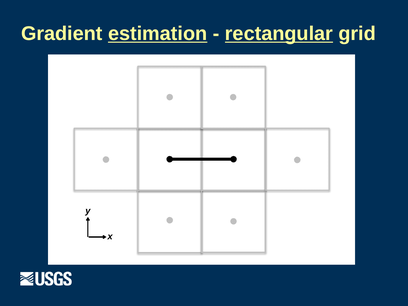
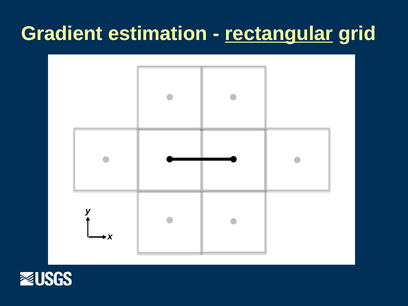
estimation underline: present -> none
